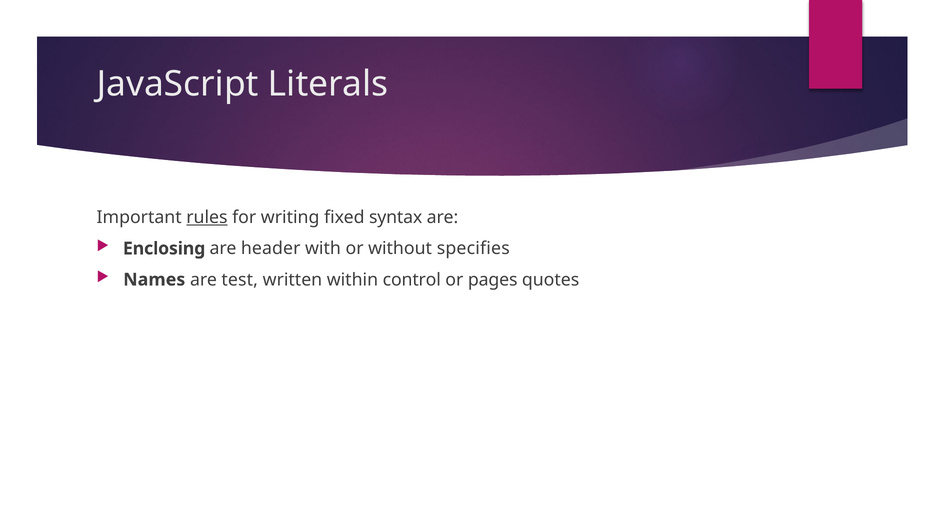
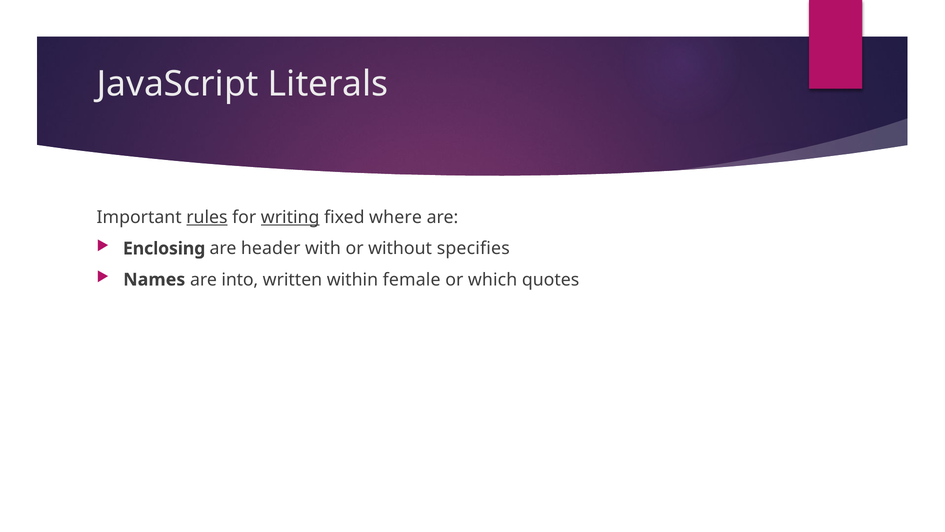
writing underline: none -> present
syntax: syntax -> where
test: test -> into
control: control -> female
pages: pages -> which
